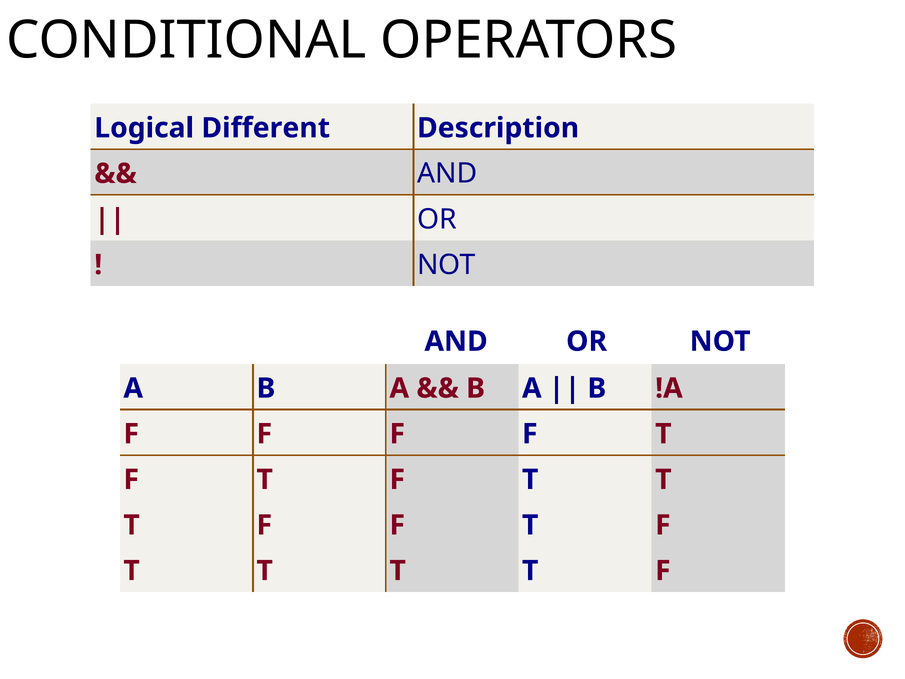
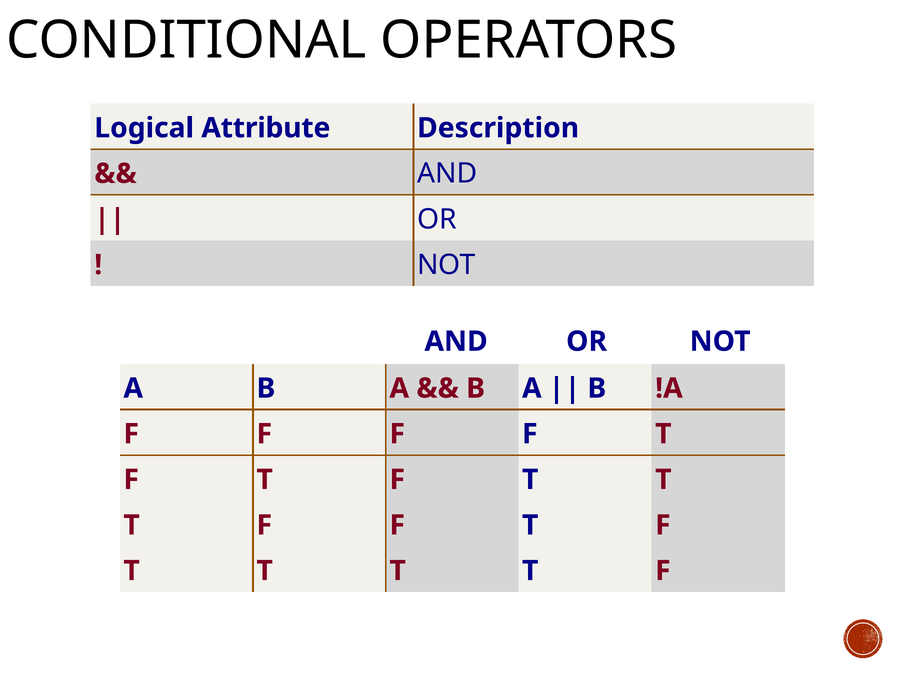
Different: Different -> Attribute
